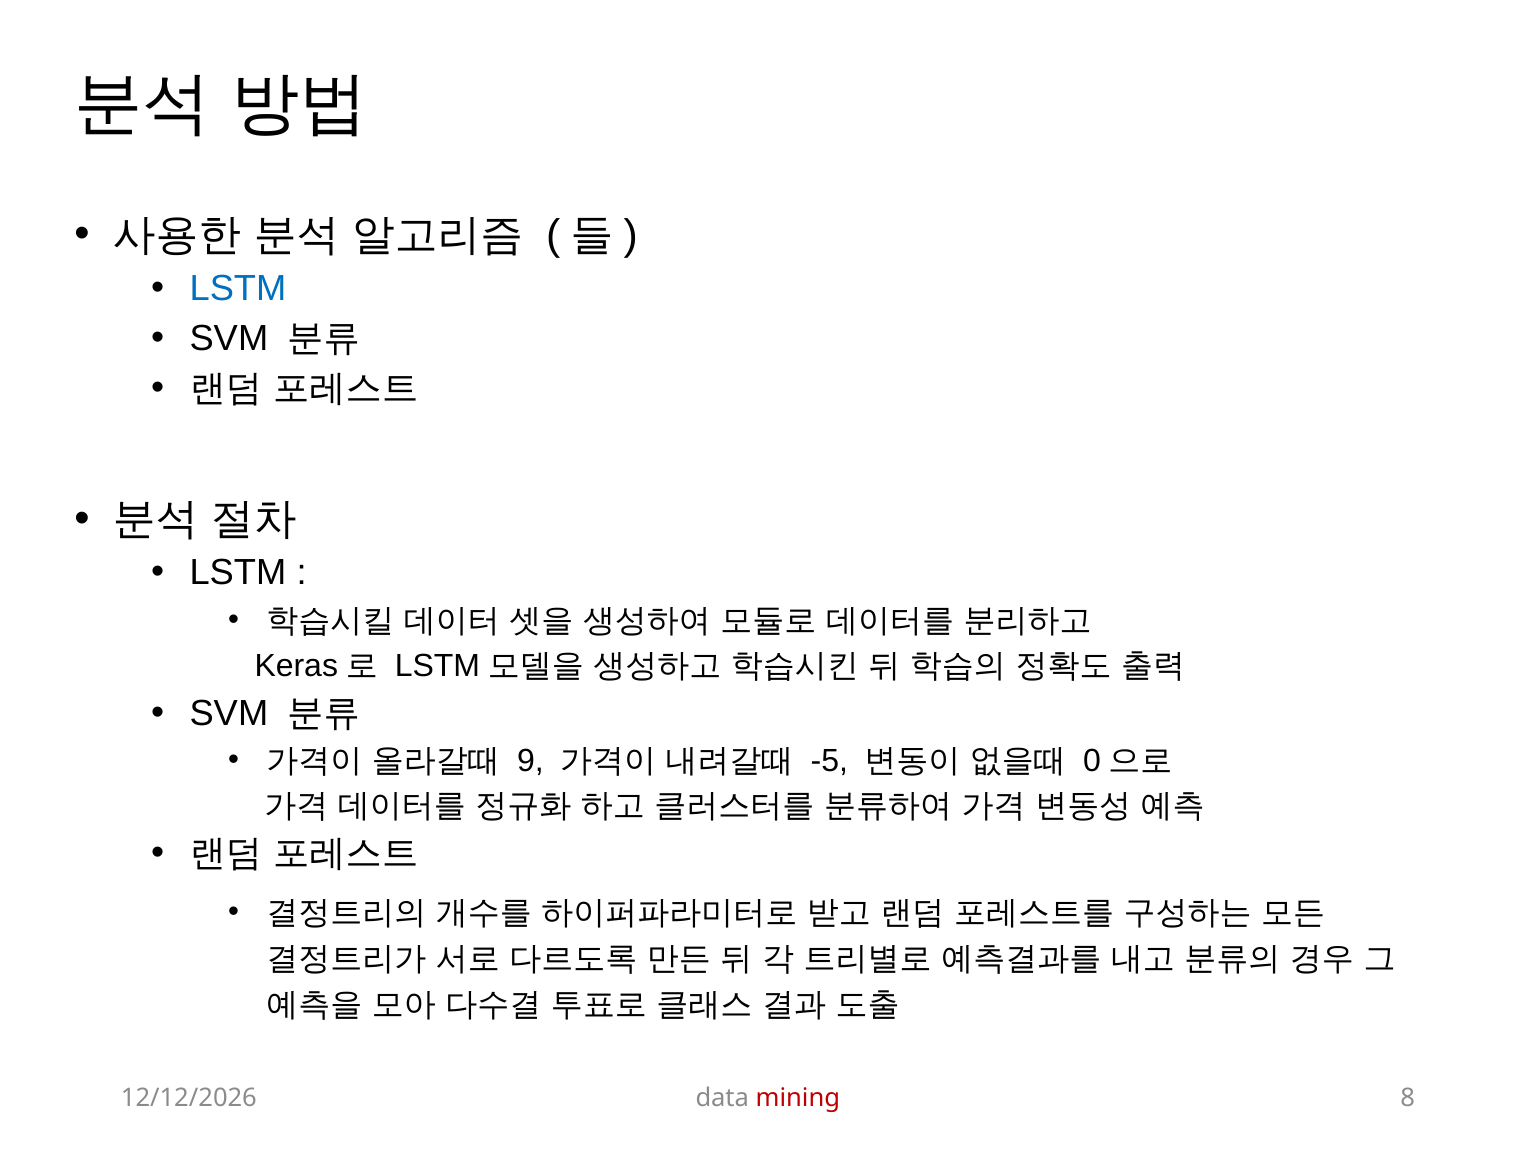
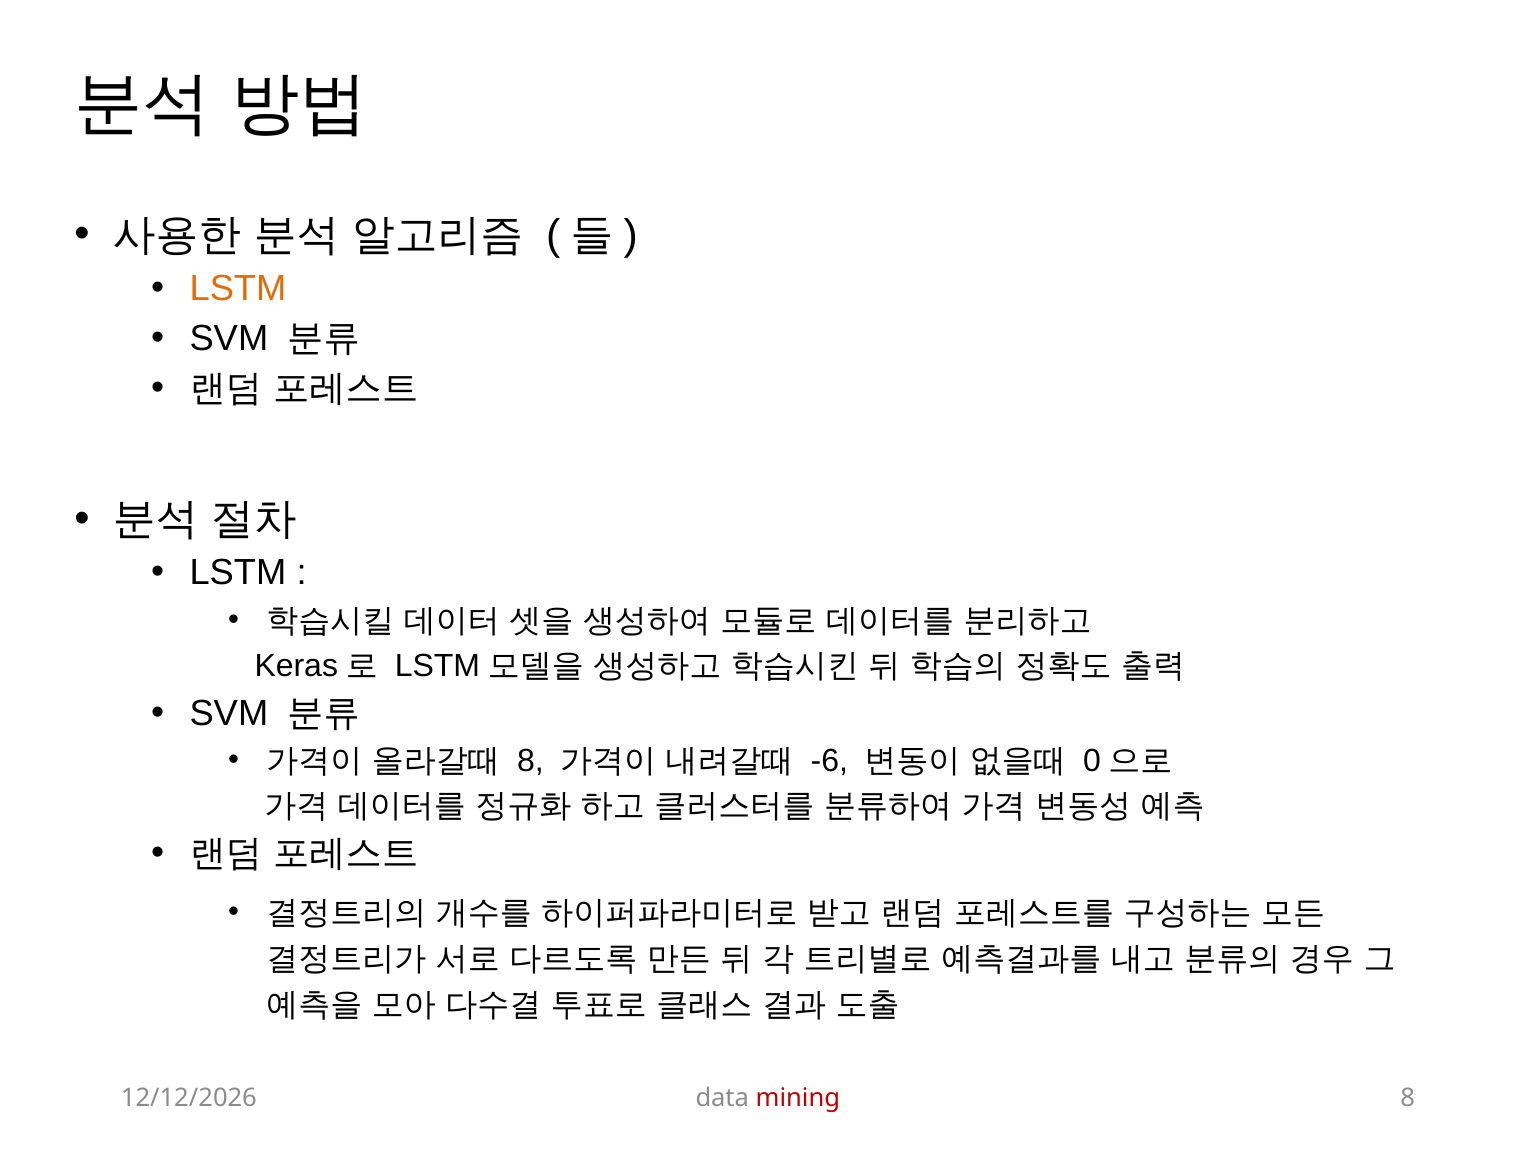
LSTM at (238, 289) colour: blue -> orange
9 at (530, 761): 9 -> 8
-5: -5 -> -6
